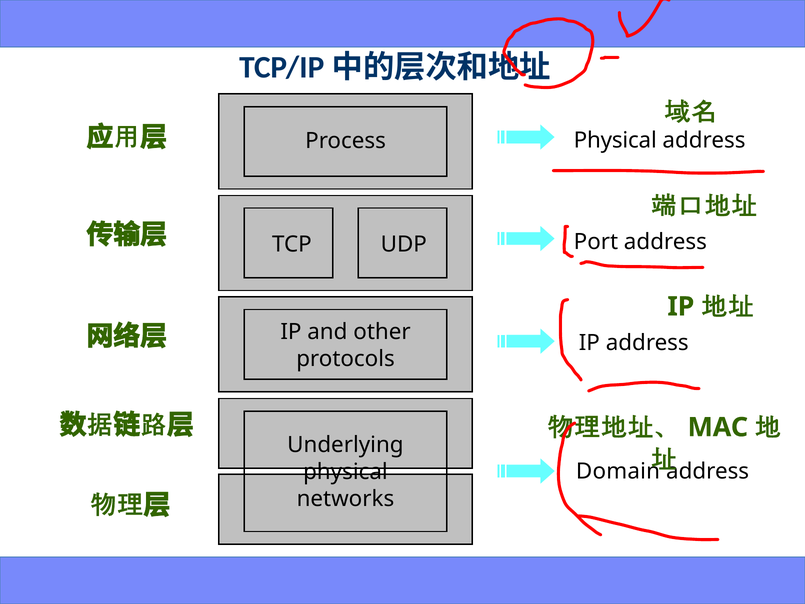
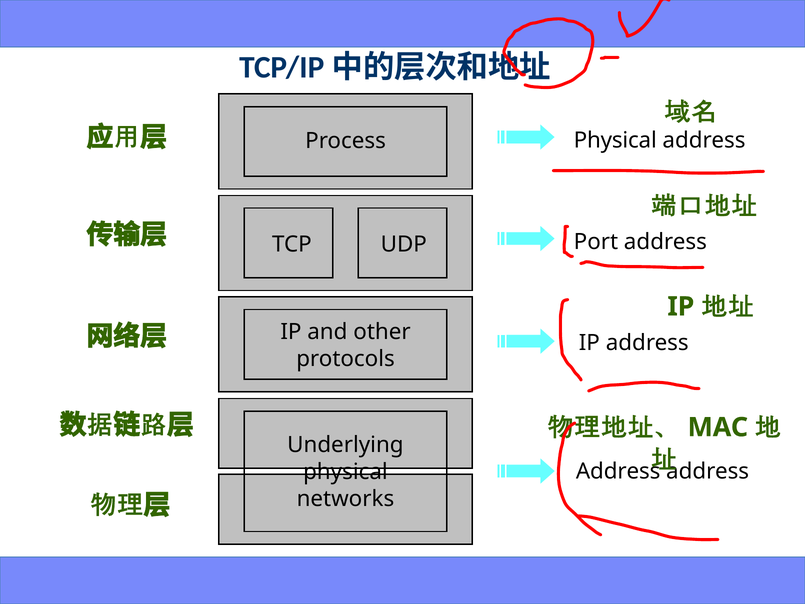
Domain at (618, 471): Domain -> Address
